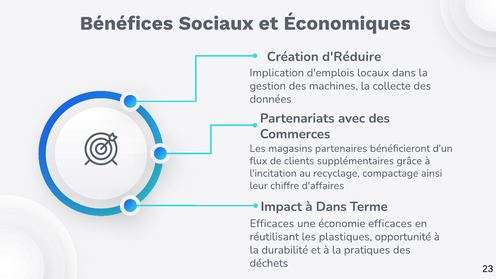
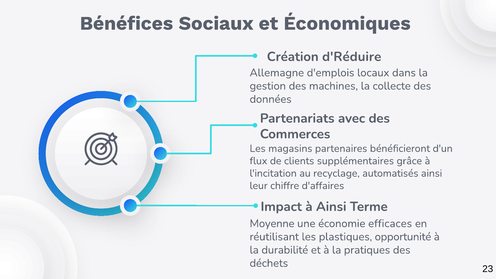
Implication: Implication -> Allemagne
compactage: compactage -> automatisés
à Dans: Dans -> Ainsi
Efficaces at (272, 223): Efficaces -> Moyenne
